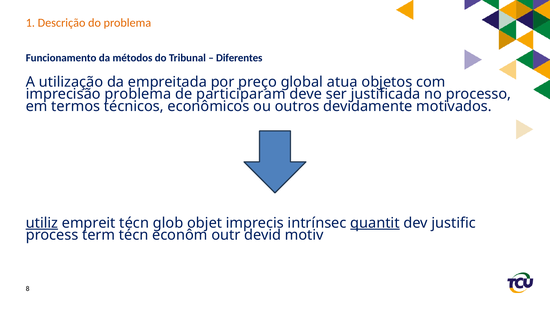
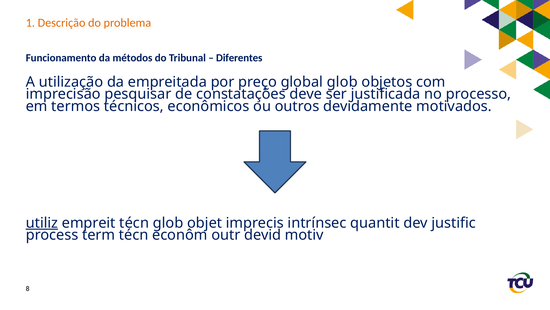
global atua: atua -> glob
imprecisão problema: problema -> pesquisar
participaram: participaram -> constatações
quantit underline: present -> none
